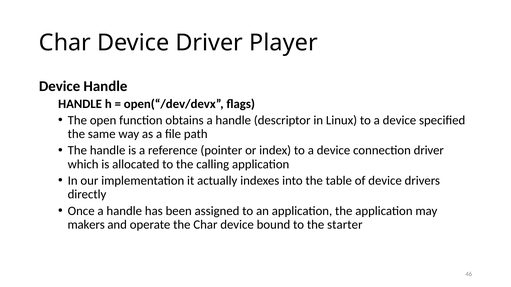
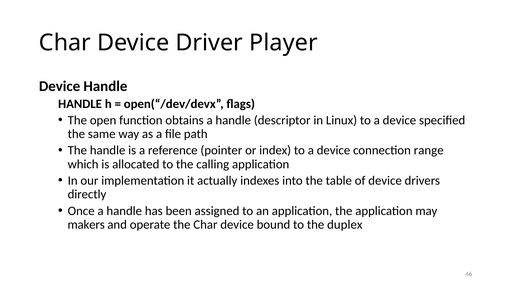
connection driver: driver -> range
starter: starter -> duplex
